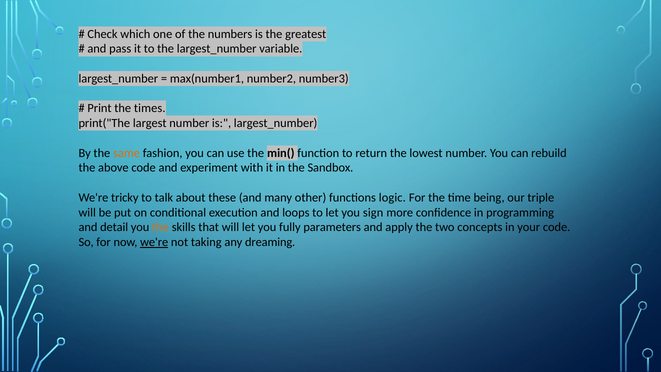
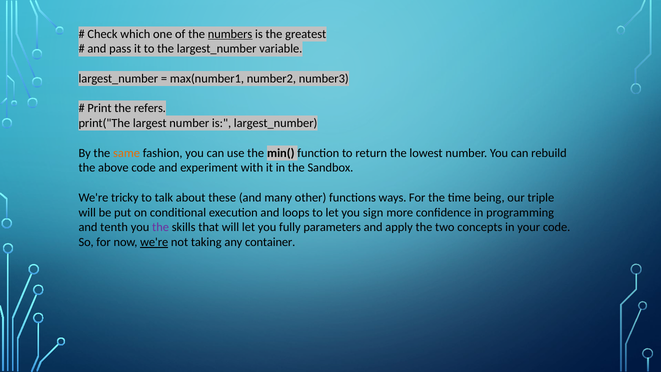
numbers underline: none -> present
times: times -> refers
logic: logic -> ways
detail: detail -> tenth
the at (161, 227) colour: orange -> purple
dreaming: dreaming -> container
